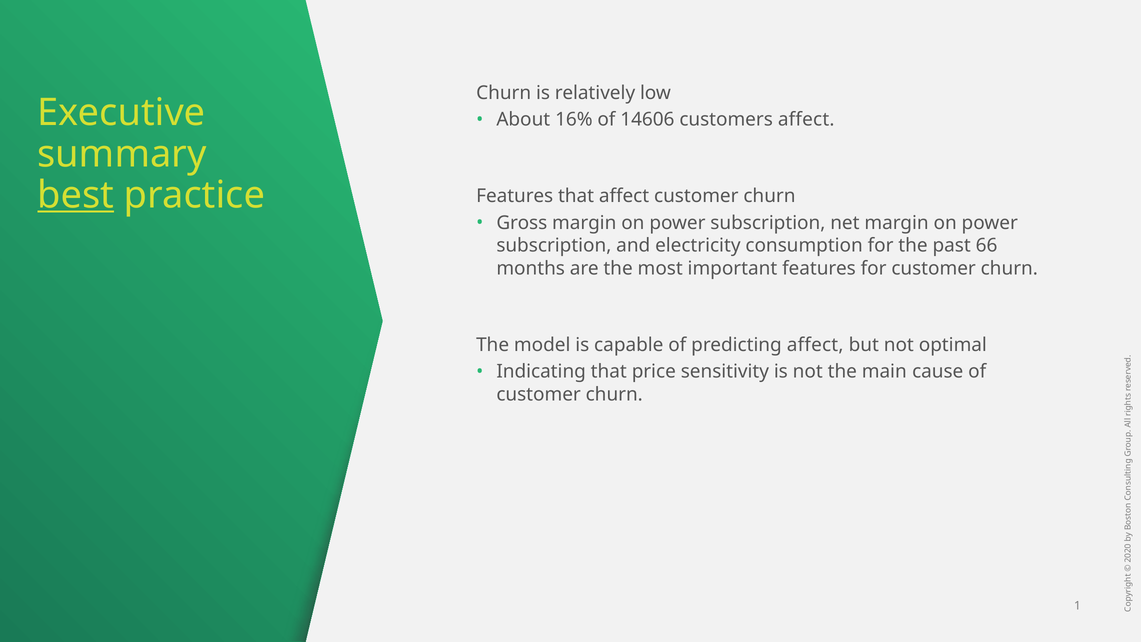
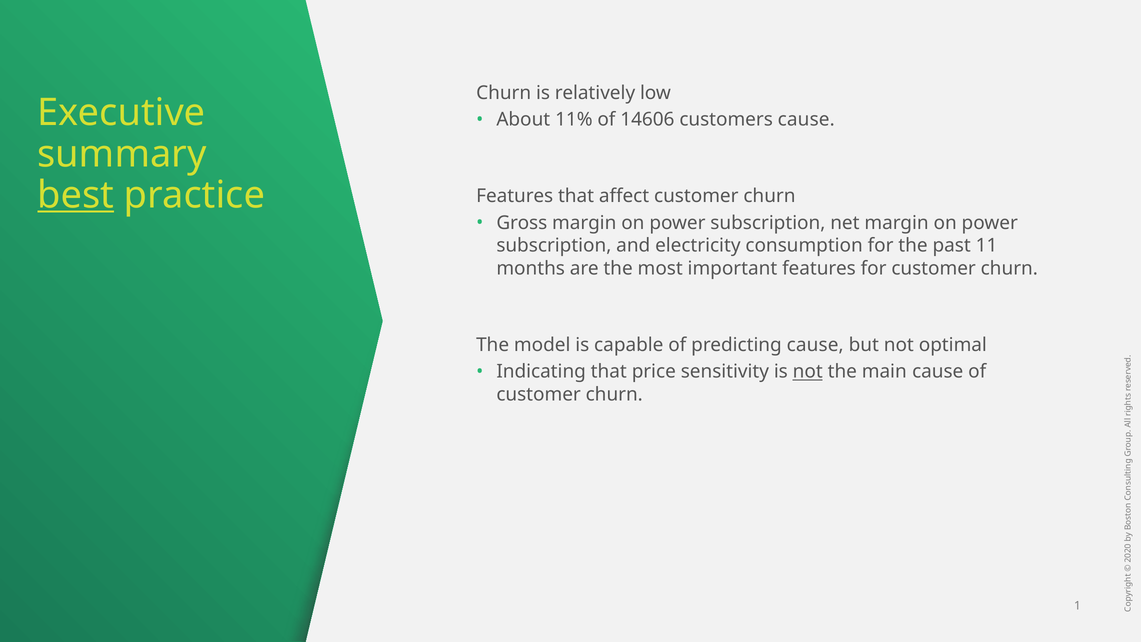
16%: 16% -> 11%
customers affect: affect -> cause
66: 66 -> 11
predicting affect: affect -> cause
not at (808, 372) underline: none -> present
